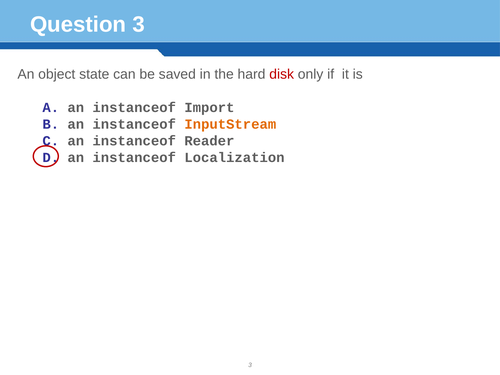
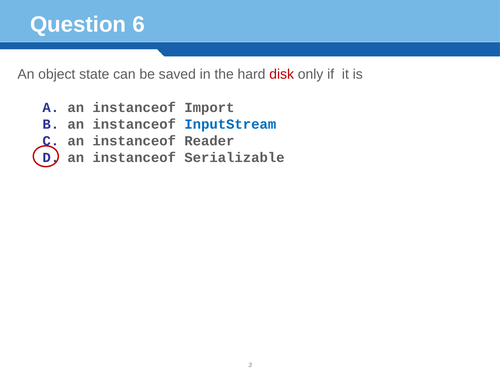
Question 3: 3 -> 6
InputStream colour: orange -> blue
Localization: Localization -> Serializable
